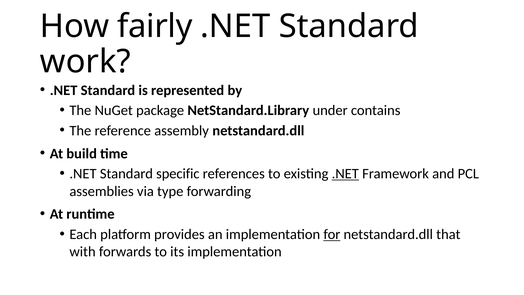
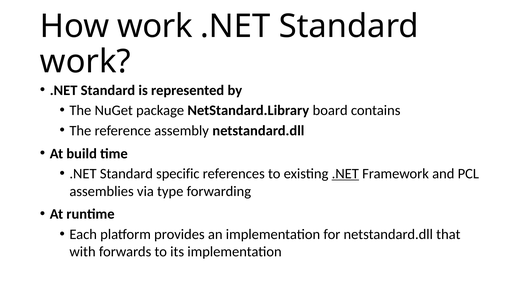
How fairly: fairly -> work
under: under -> board
for underline: present -> none
